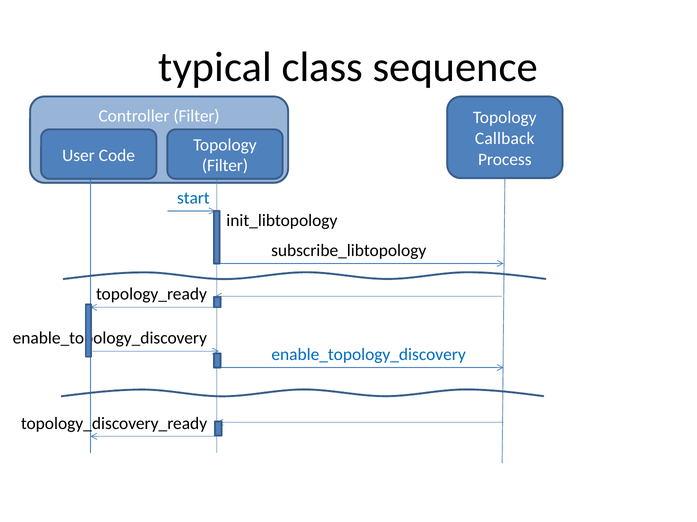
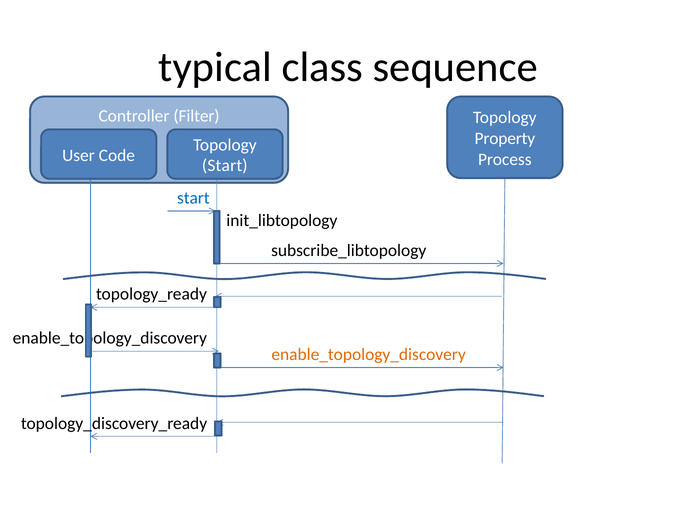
Callback: Callback -> Property
Filter at (225, 166): Filter -> Start
enable_topology_discovery at (369, 355) colour: blue -> orange
